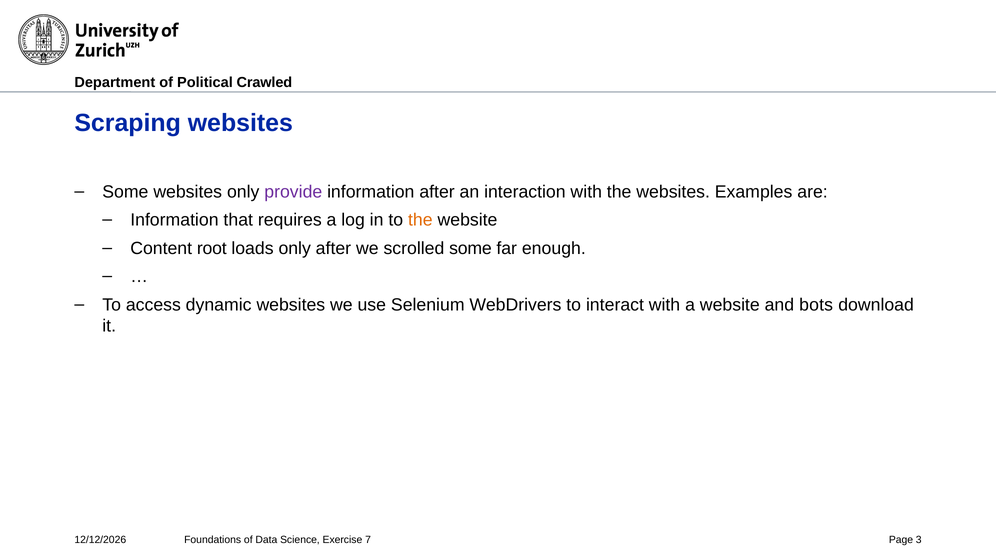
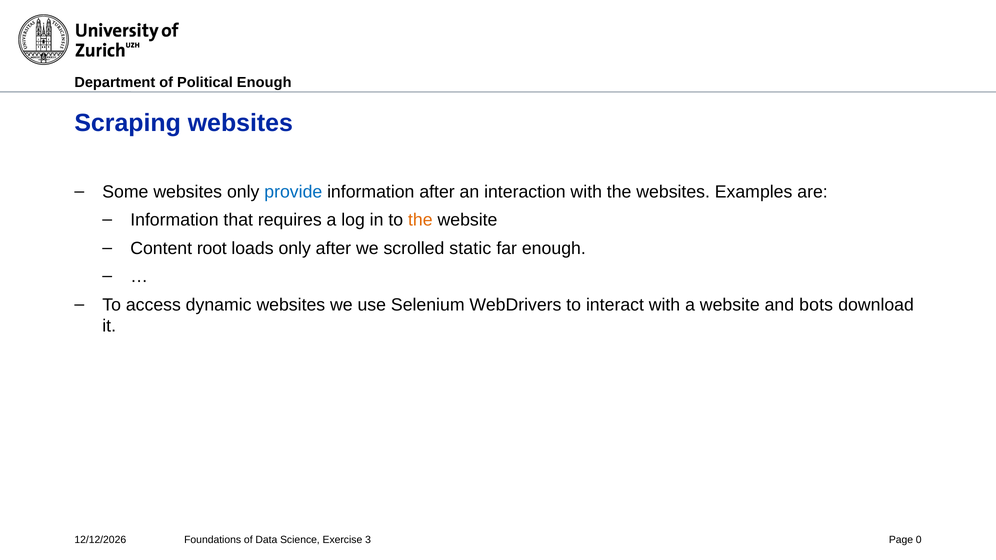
Crawled at (264, 82): Crawled -> Enough
provide colour: purple -> blue
scrolled some: some -> static
7: 7 -> 3
3: 3 -> 0
